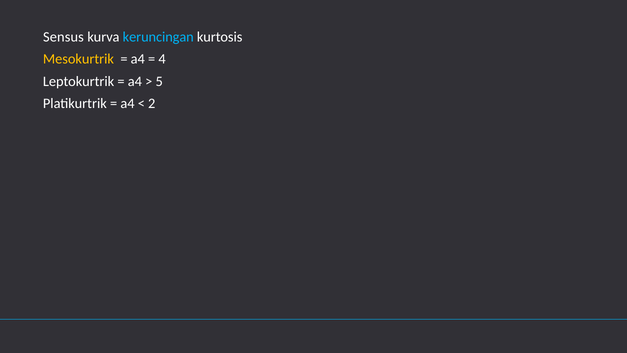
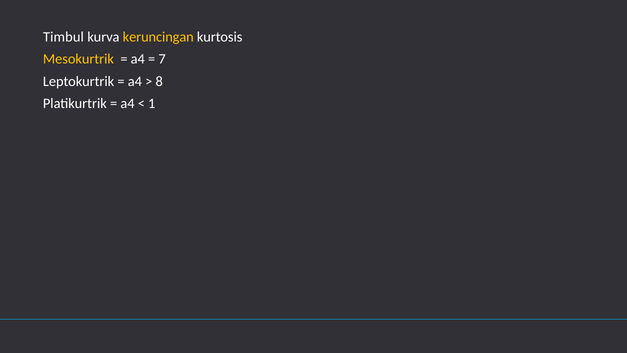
Sensus: Sensus -> Timbul
keruncingan colour: light blue -> yellow
4: 4 -> 7
5: 5 -> 8
2: 2 -> 1
